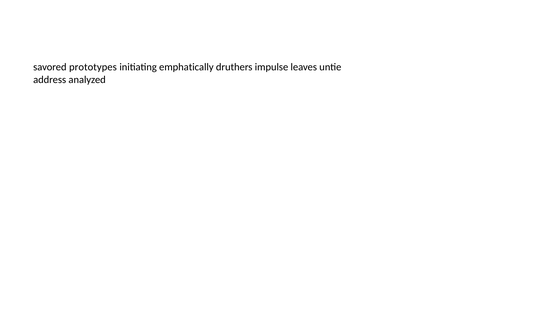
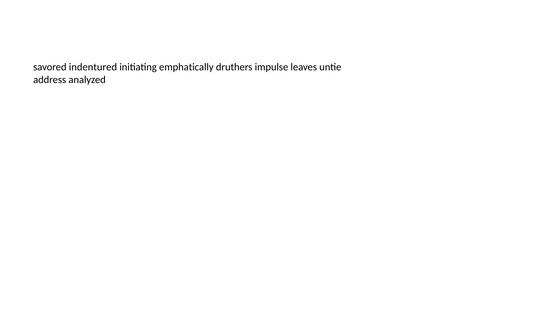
prototypes: prototypes -> indentured
